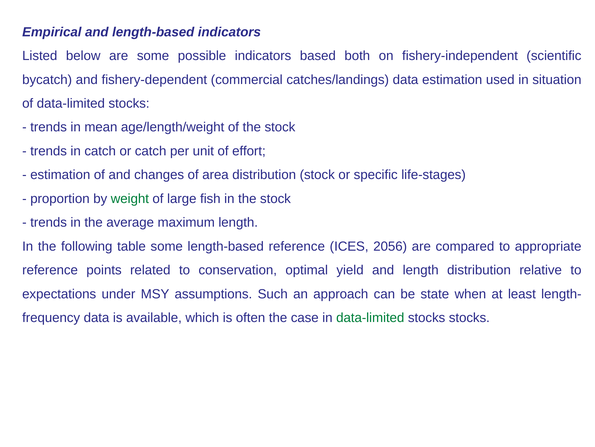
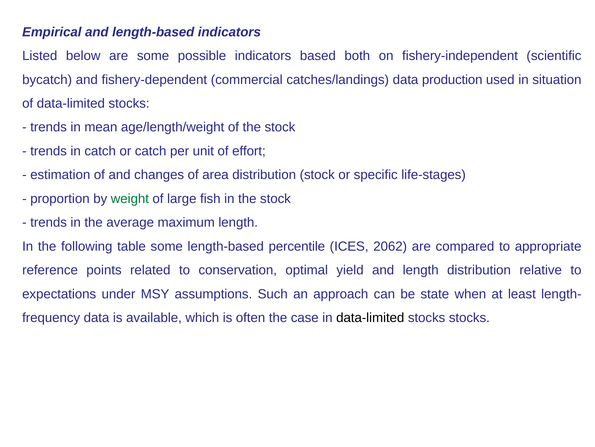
data estimation: estimation -> production
length-based reference: reference -> percentile
2056: 2056 -> 2062
data-limited at (370, 317) colour: green -> black
